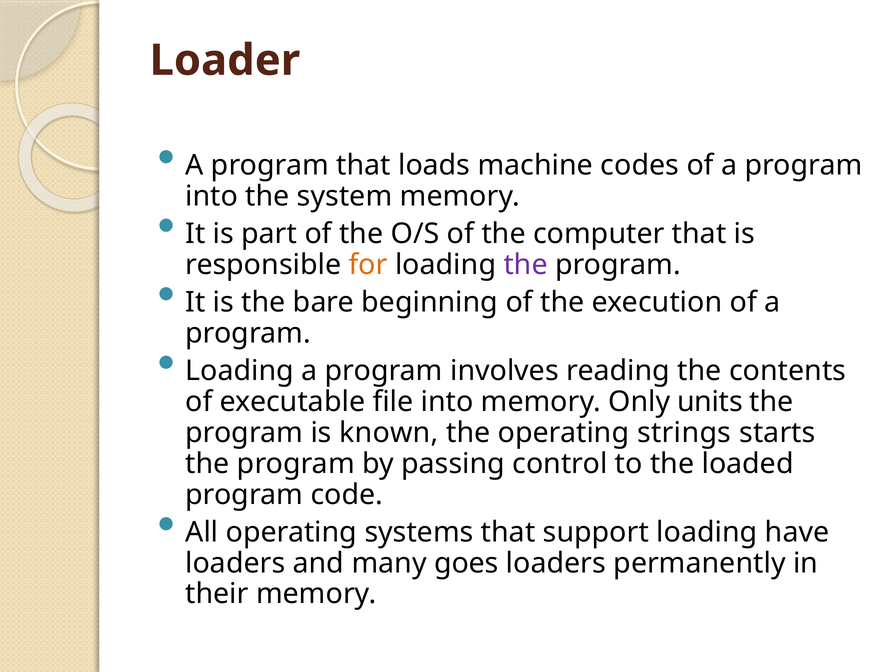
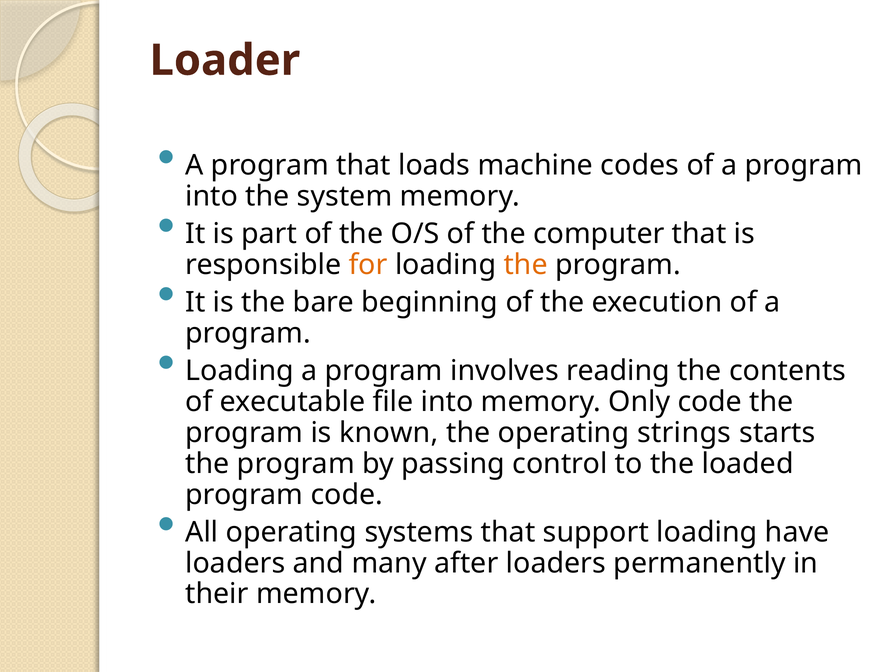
the at (526, 265) colour: purple -> orange
Only units: units -> code
goes: goes -> after
